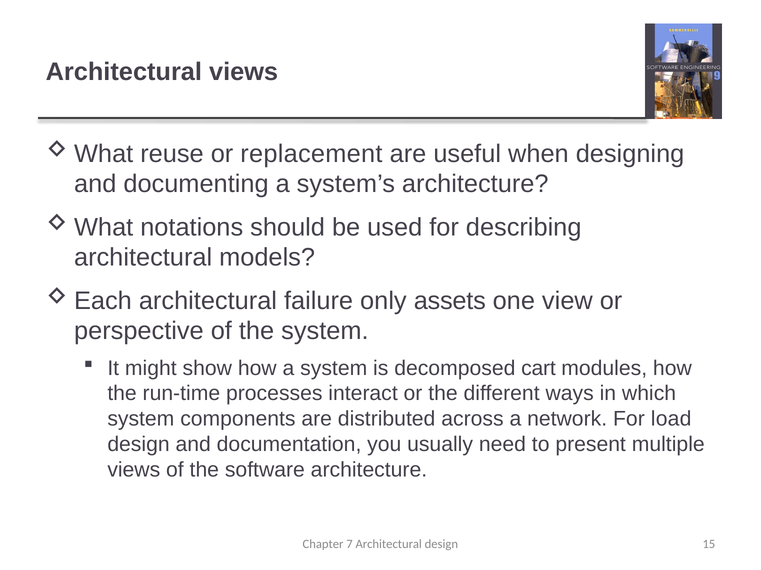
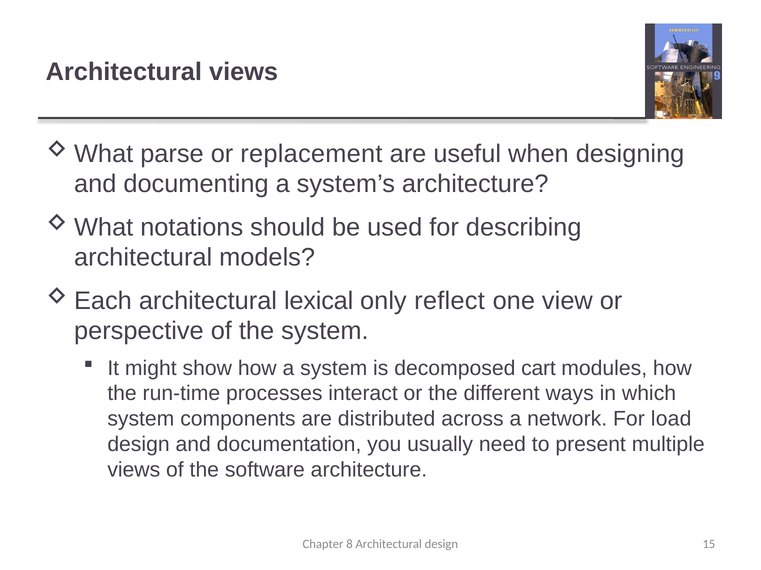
reuse: reuse -> parse
failure: failure -> lexical
assets: assets -> reflect
7: 7 -> 8
